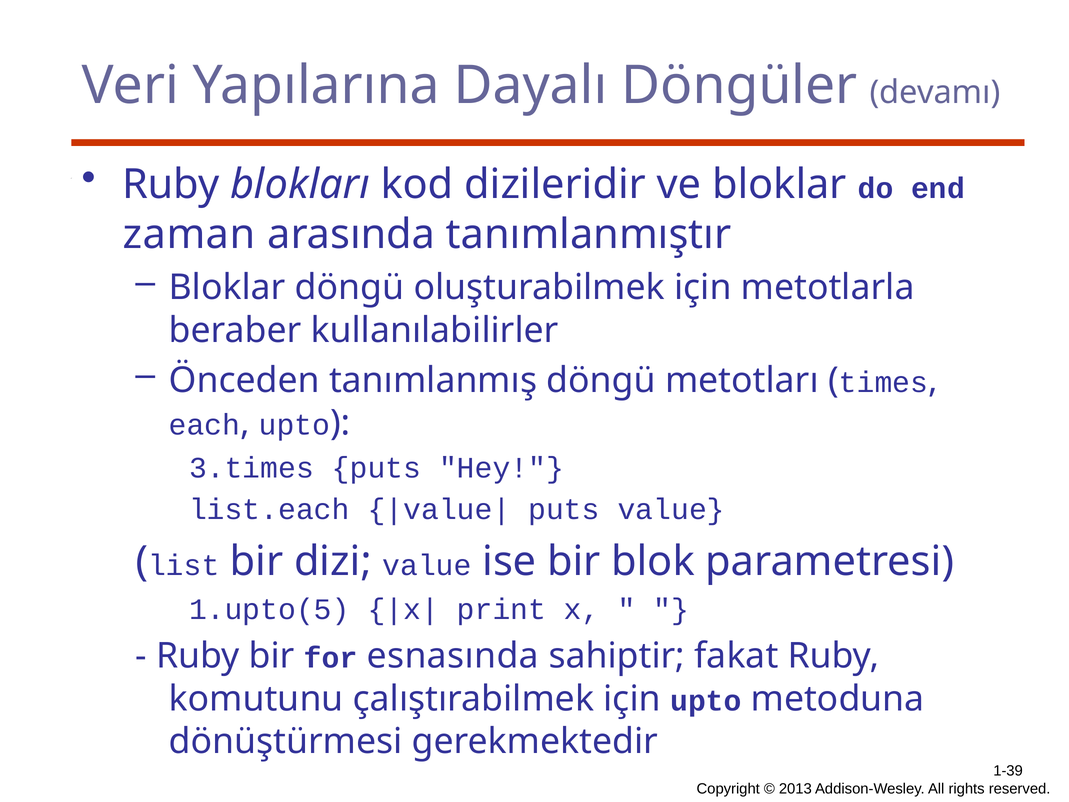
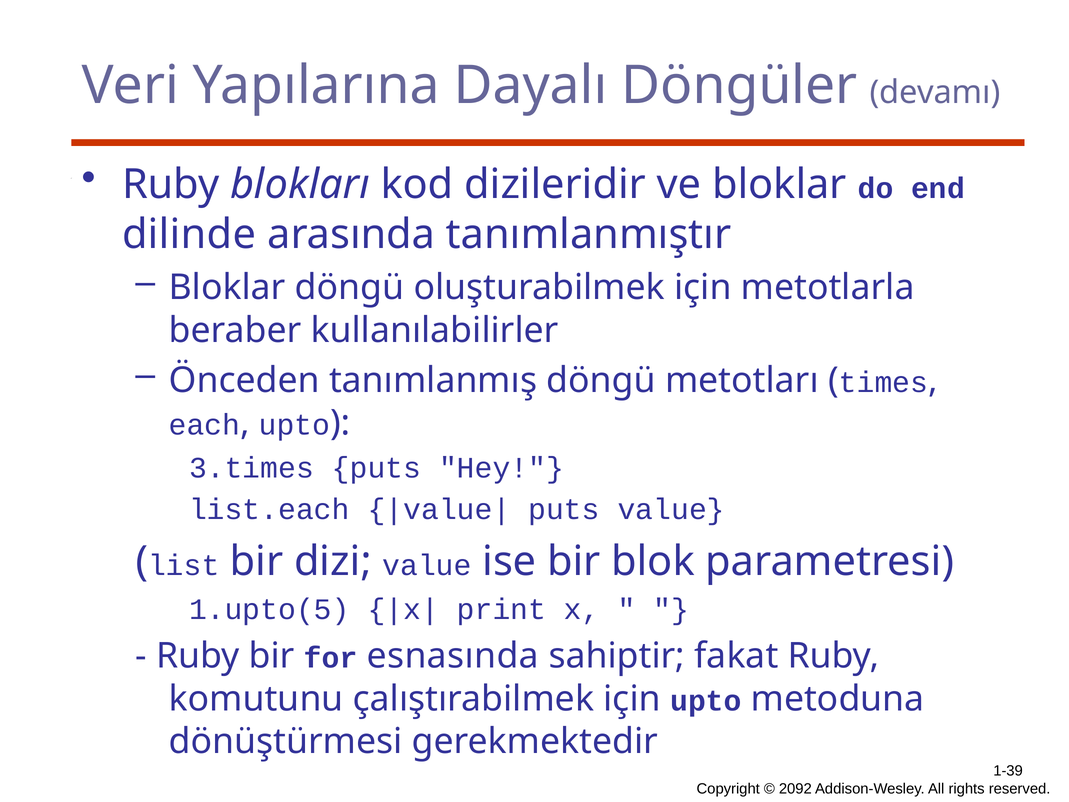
zaman: zaman -> dilinde
2013: 2013 -> 2092
